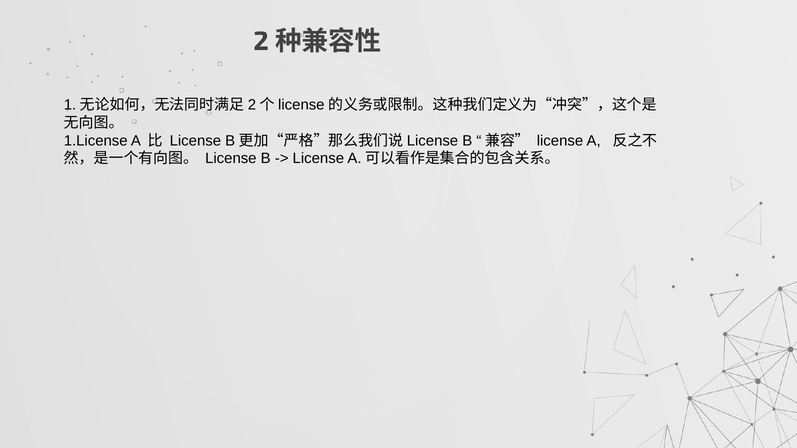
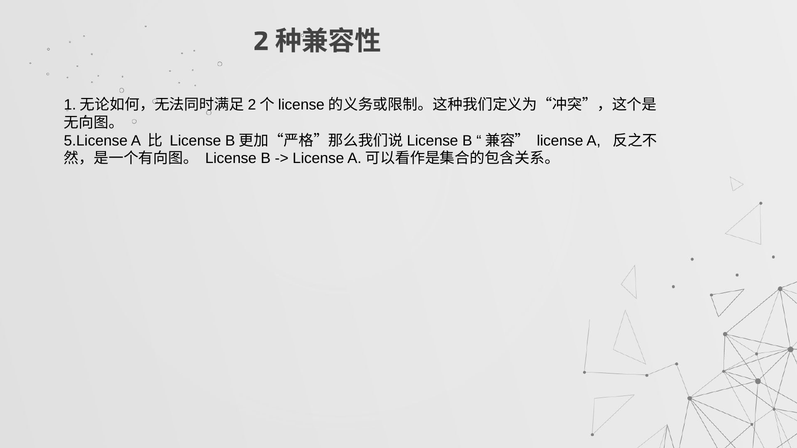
1.License: 1.License -> 5.License
